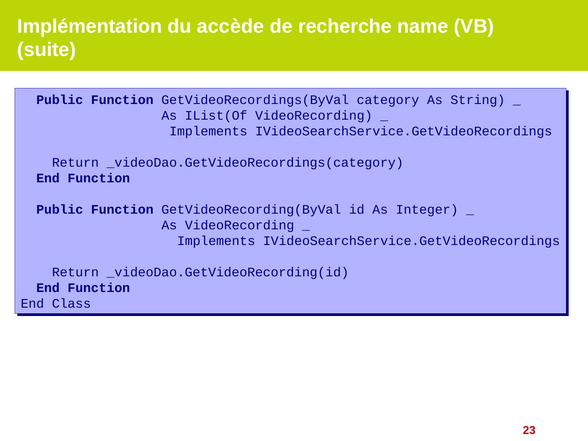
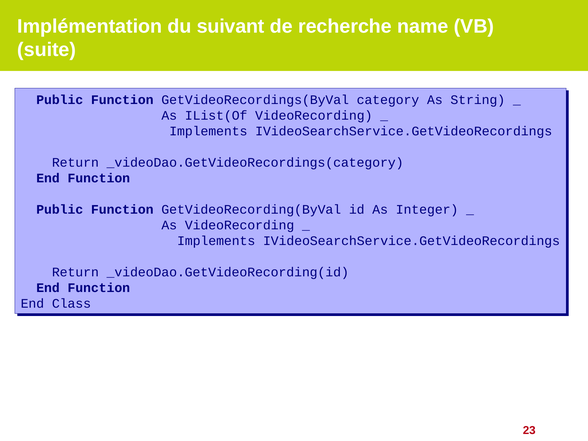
accède: accède -> suivant
